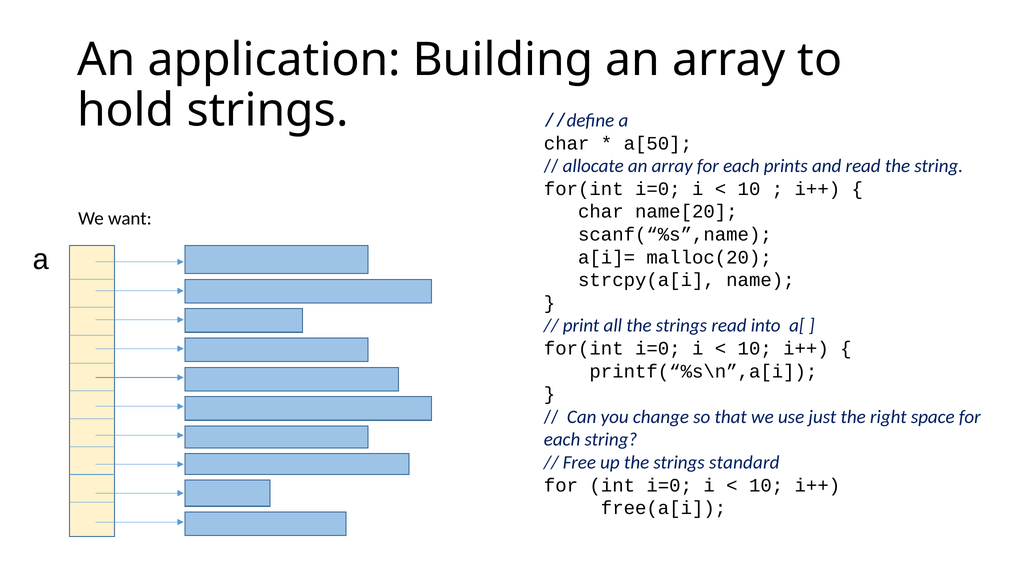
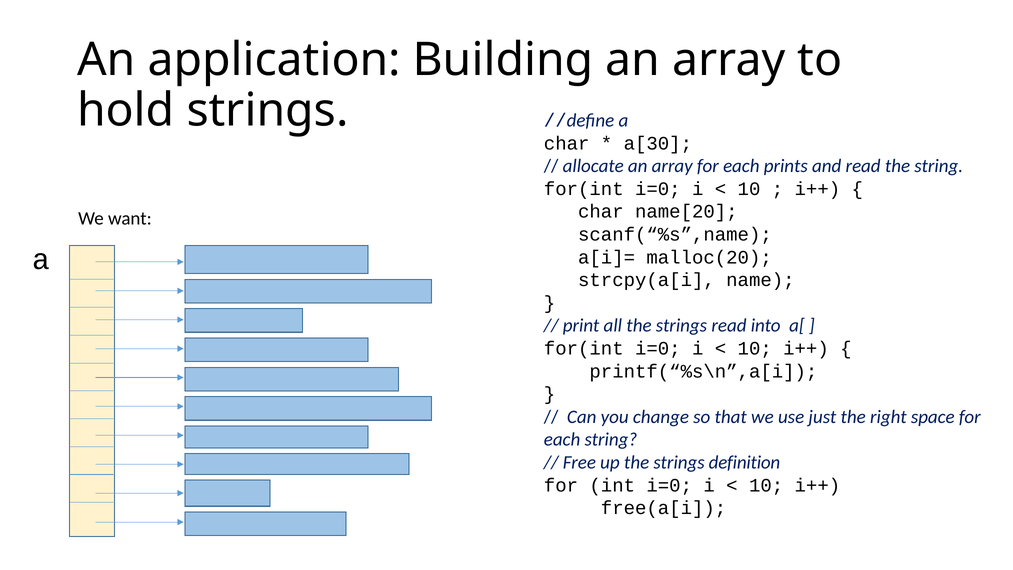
a[50: a[50 -> a[30
standard: standard -> definition
